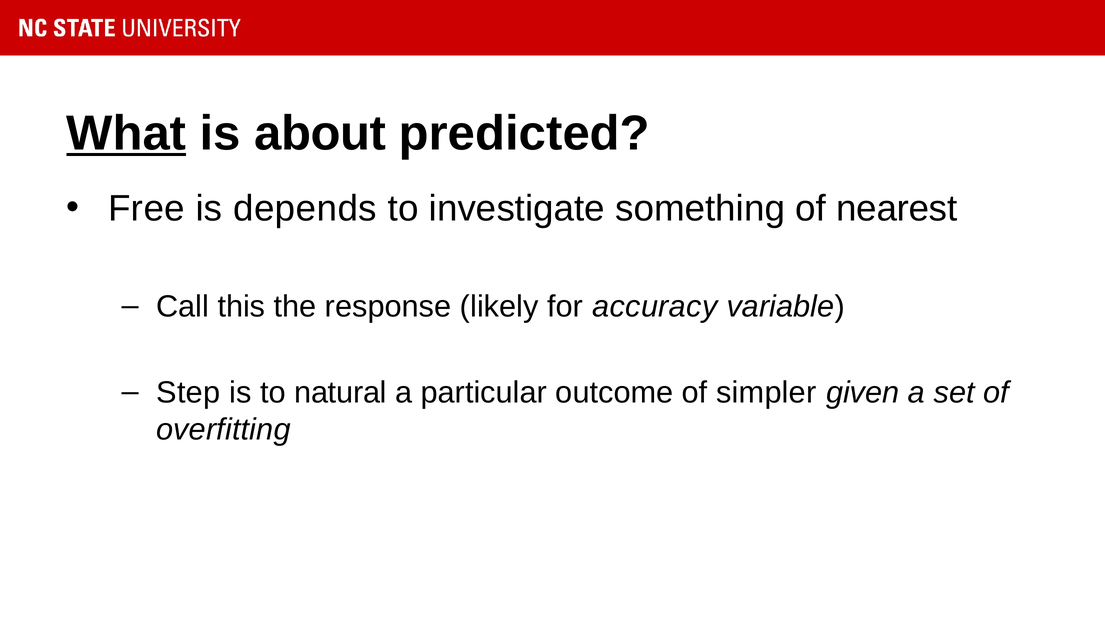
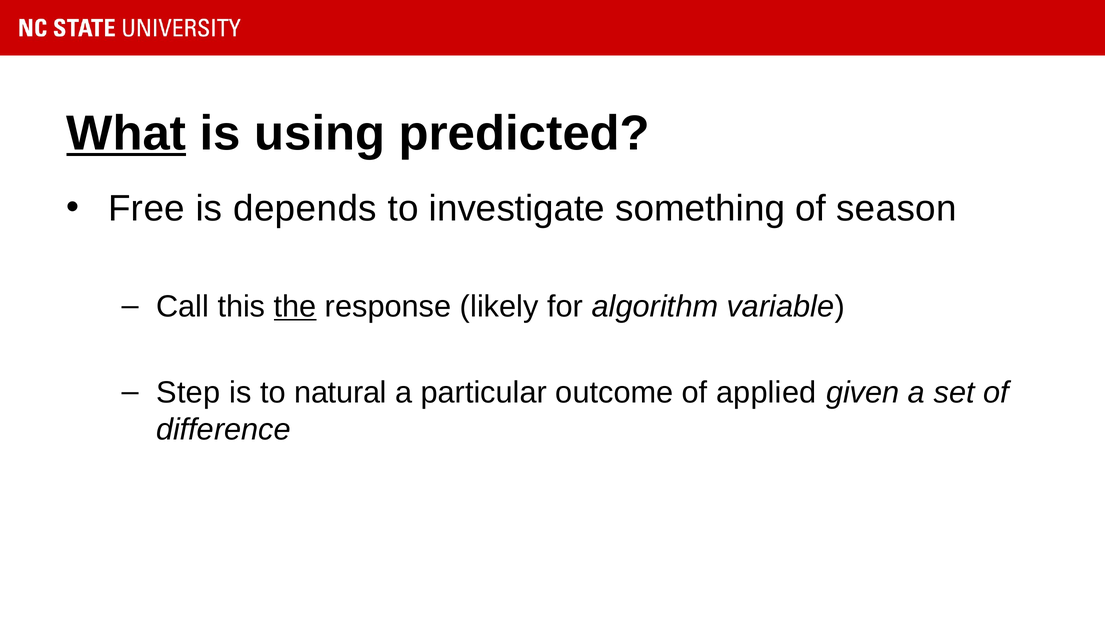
about: about -> using
nearest: nearest -> season
the underline: none -> present
accuracy: accuracy -> algorithm
simpler: simpler -> applied
overfitting: overfitting -> difference
